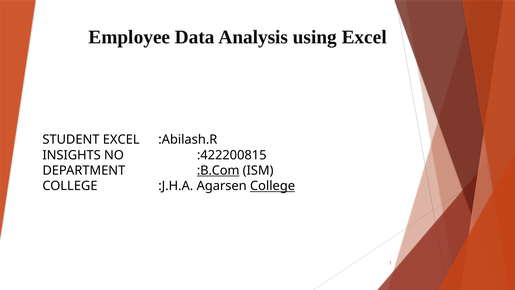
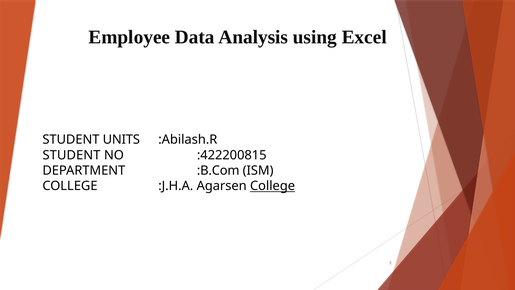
STUDENT EXCEL: EXCEL -> UNITS
INSIGHTS at (72, 155): INSIGHTS -> STUDENT
:B.Com underline: present -> none
